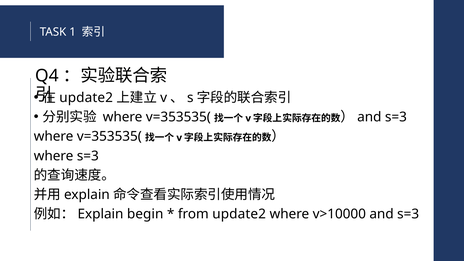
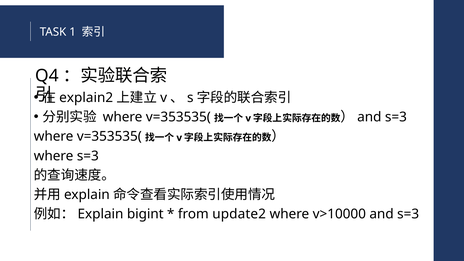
update2 at (86, 98): update2 -> explain2
begin: begin -> bigint
